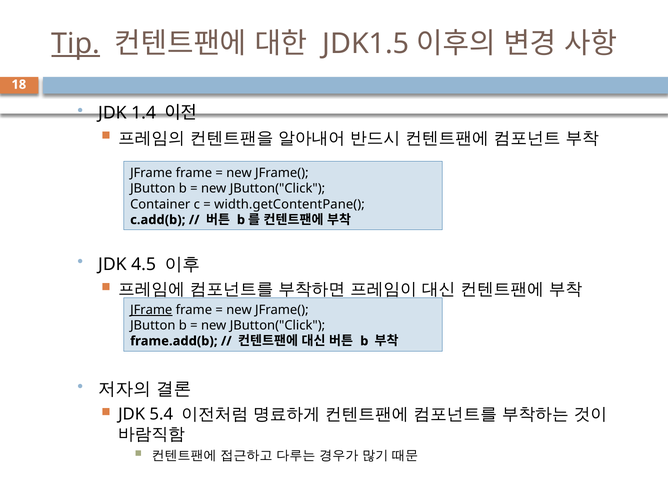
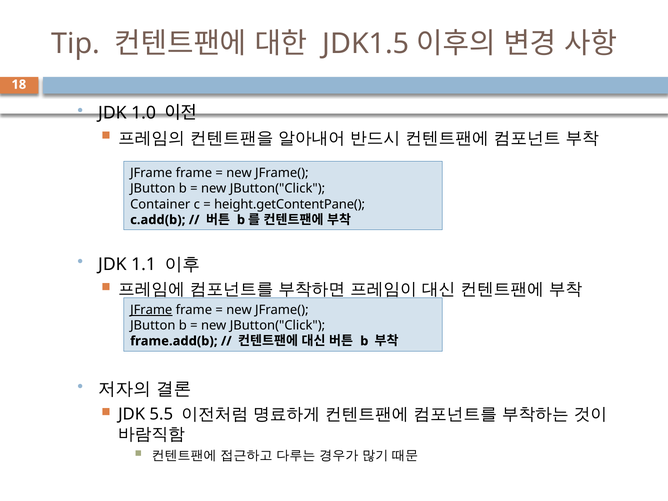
Tip underline: present -> none
1.4: 1.4 -> 1.0
width.getContentPane(: width.getContentPane( -> height.getContentPane(
4.5: 4.5 -> 1.1
5.4: 5.4 -> 5.5
